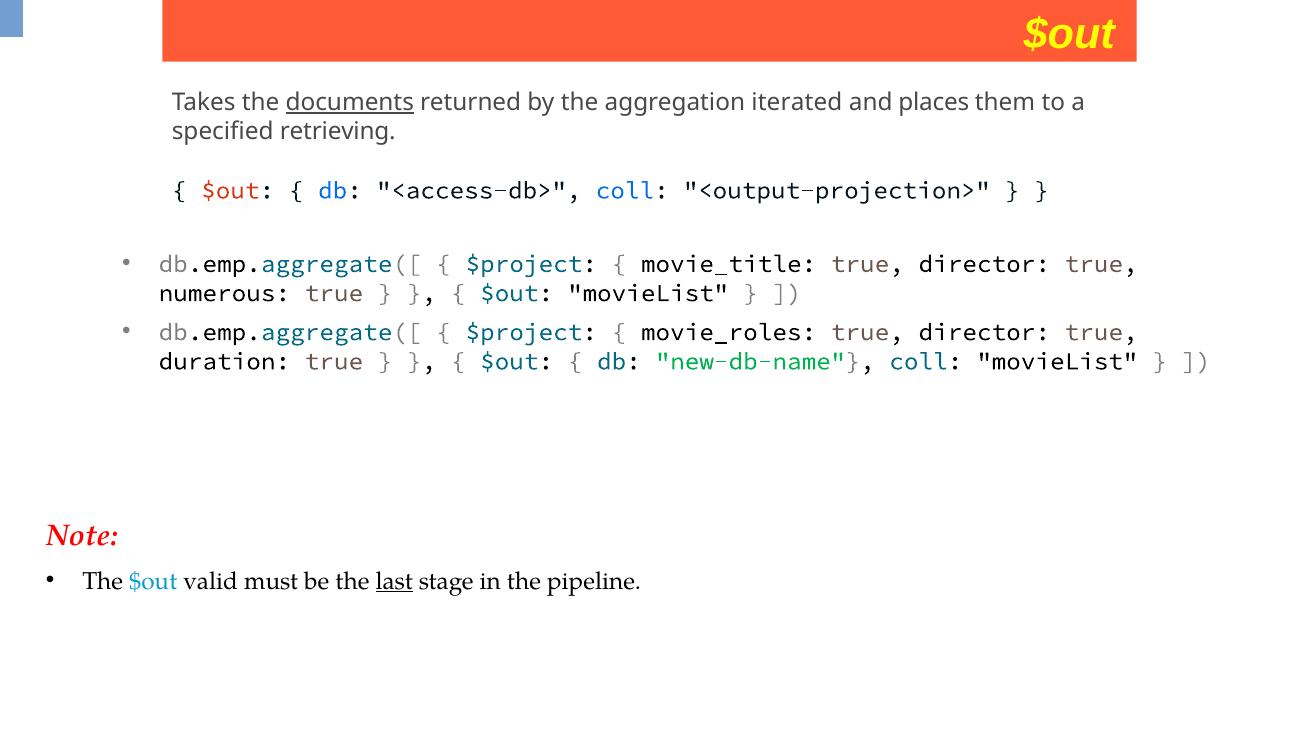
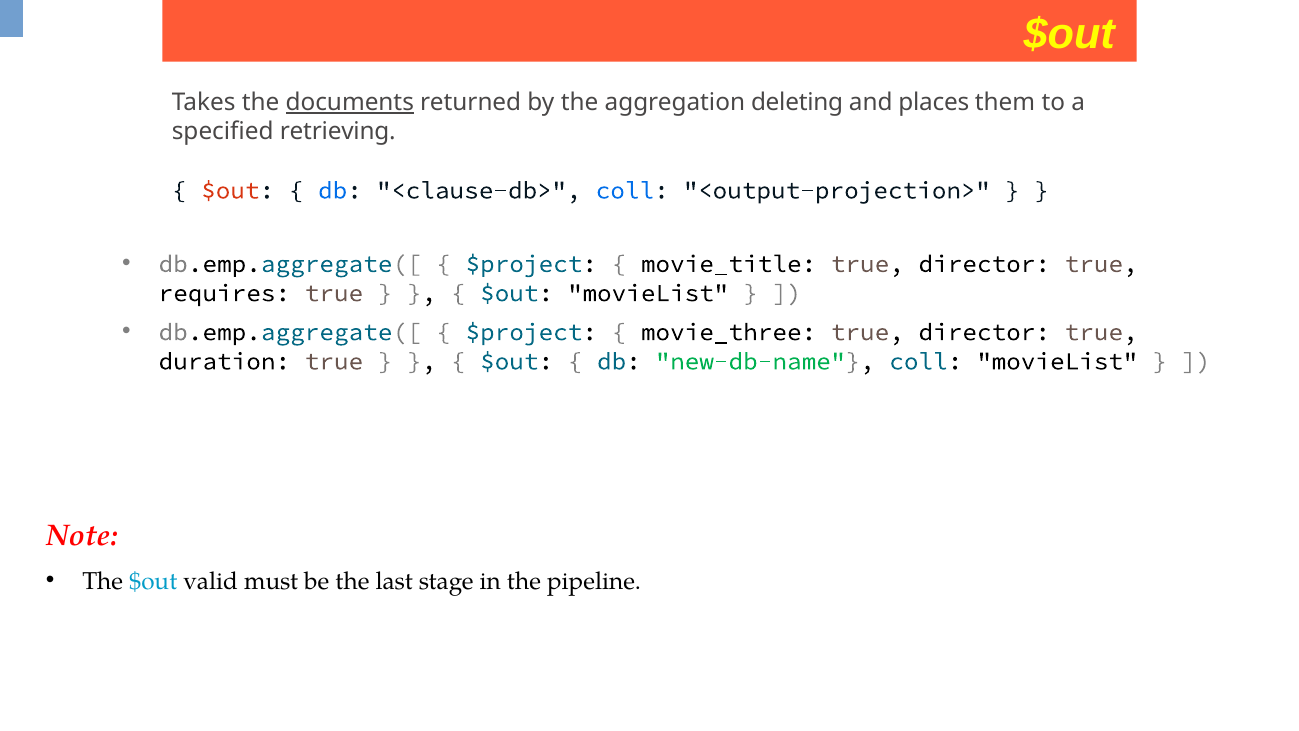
iterated: iterated -> deleting
<access-db>: <access-db> -> <clause-db>
numerous: numerous -> requires
movie_roles: movie_roles -> movie_three
last underline: present -> none
